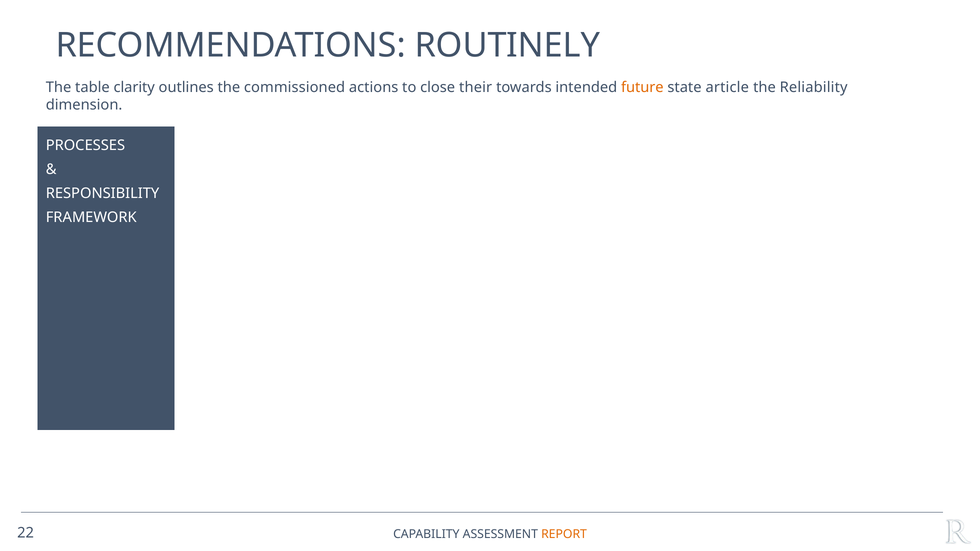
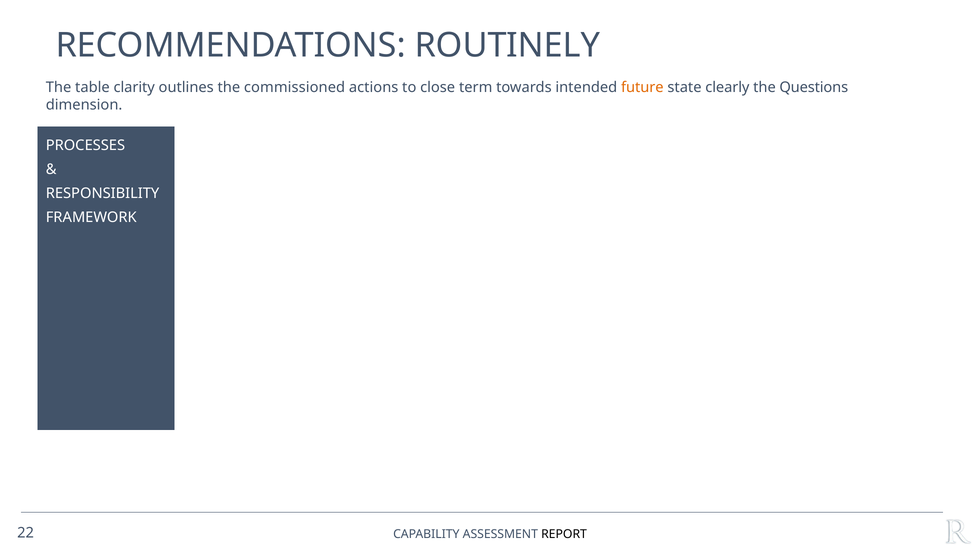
their: their -> term
article: article -> clearly
Reliability: Reliability -> Questions
REPORT colour: orange -> black
